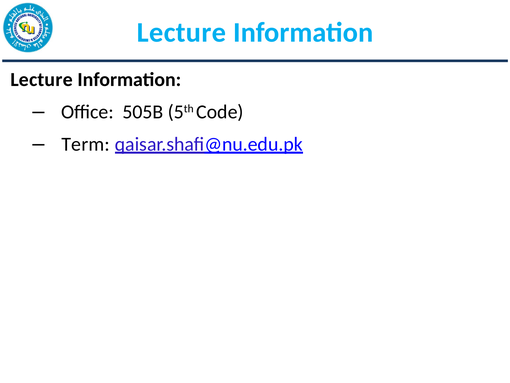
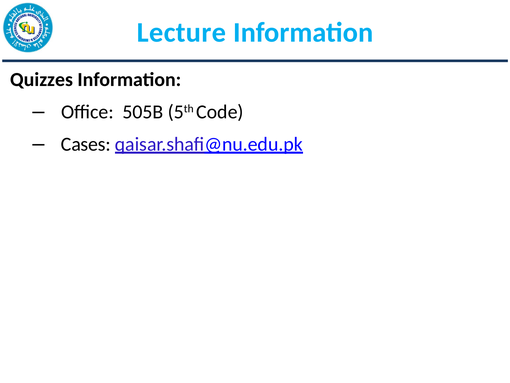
Lecture at (42, 80): Lecture -> Quizzes
Term: Term -> Cases
